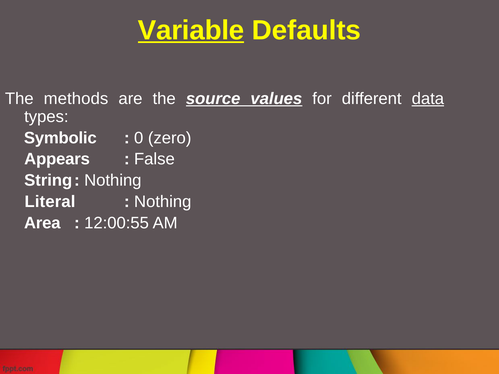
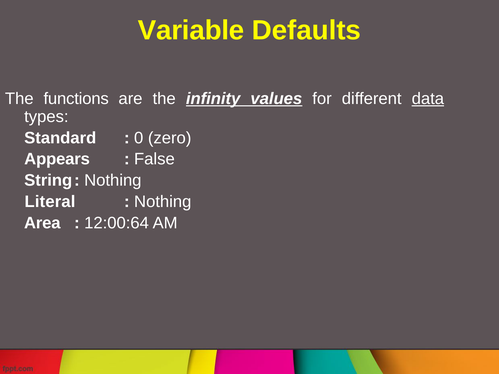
Variable underline: present -> none
methods: methods -> functions
source: source -> infinity
Symbolic: Symbolic -> Standard
12:00:55: 12:00:55 -> 12:00:64
